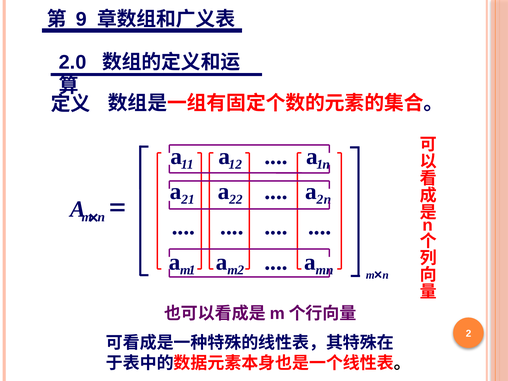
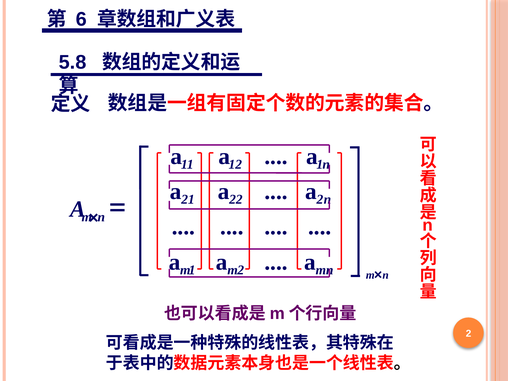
9: 9 -> 6
2.0: 2.0 -> 5.8
